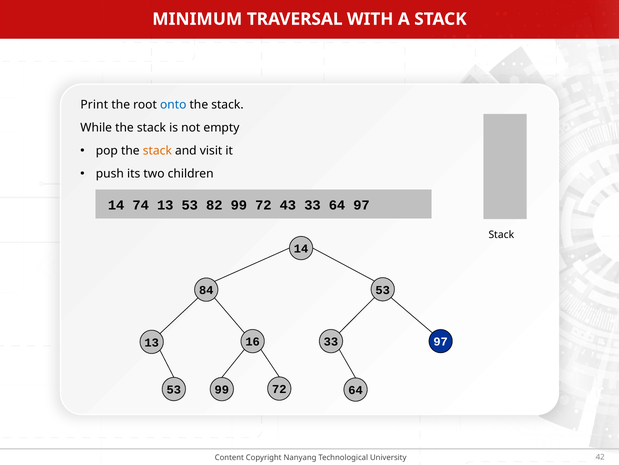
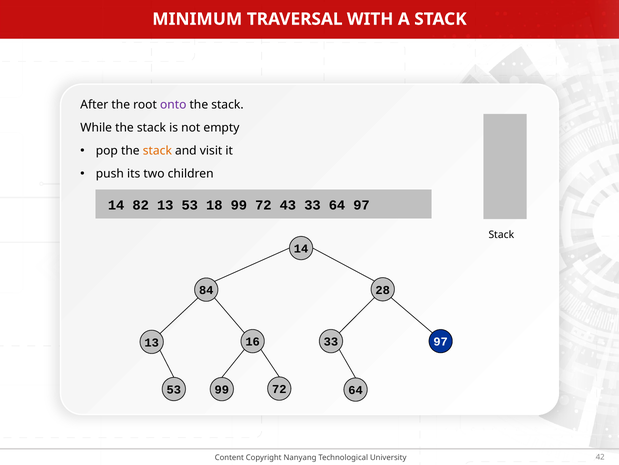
Print: Print -> After
onto colour: blue -> purple
74: 74 -> 82
82: 82 -> 18
84 53: 53 -> 28
